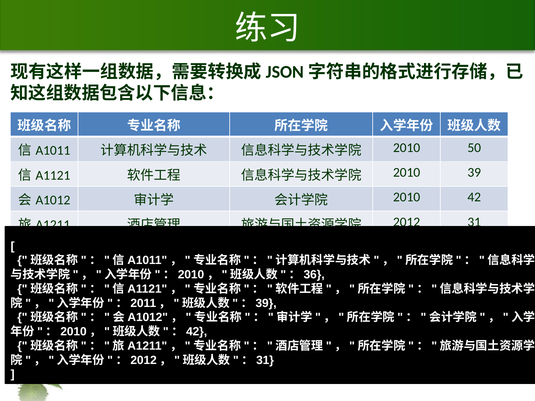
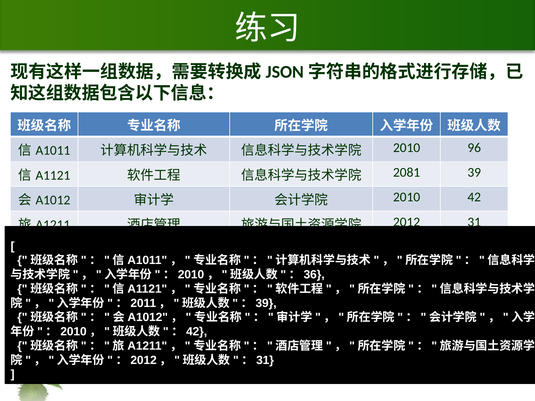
50: 50 -> 96
2010 at (407, 173): 2010 -> 2081
